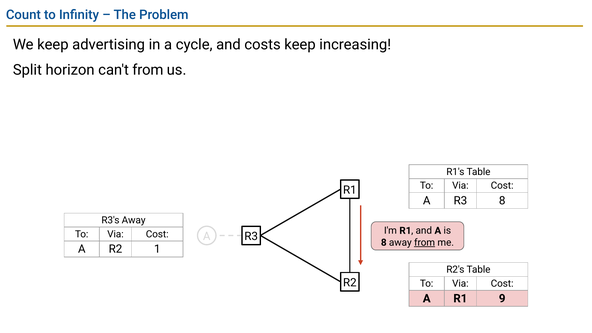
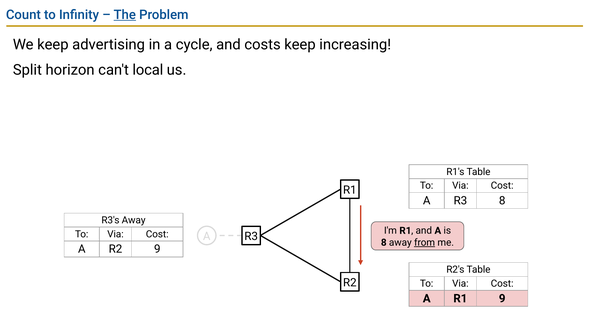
The underline: none -> present
can't from: from -> local
R2 1: 1 -> 9
